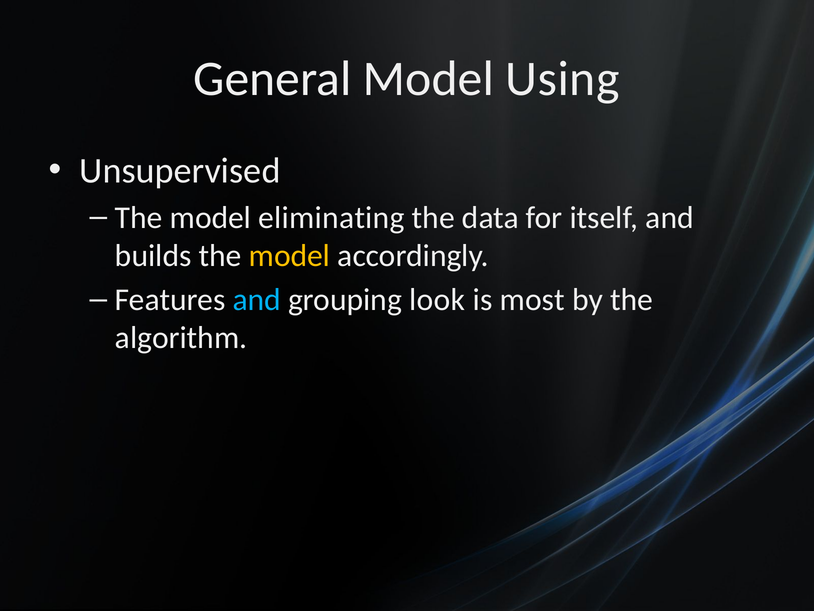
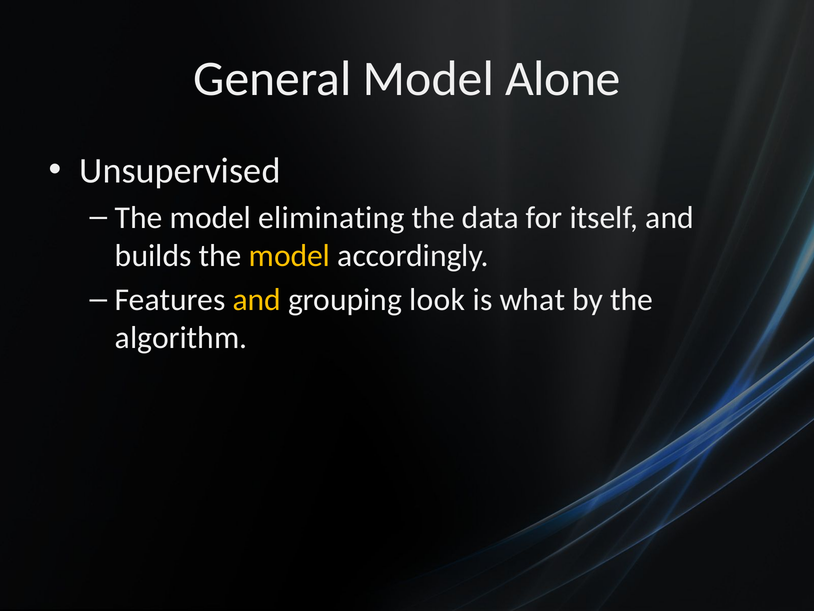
Using: Using -> Alone
and at (257, 300) colour: light blue -> yellow
most: most -> what
